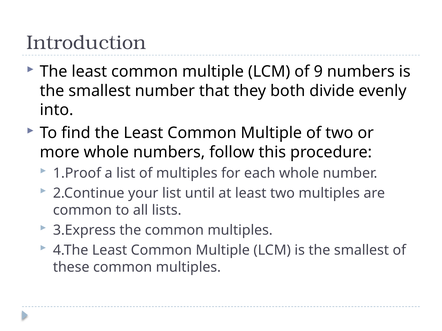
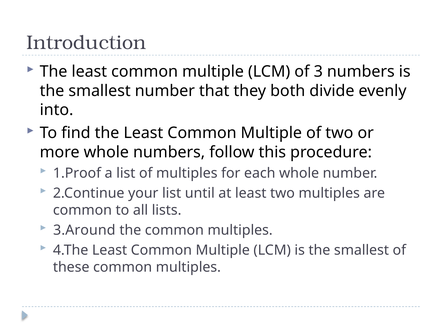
9: 9 -> 3
3.Express: 3.Express -> 3.Around
